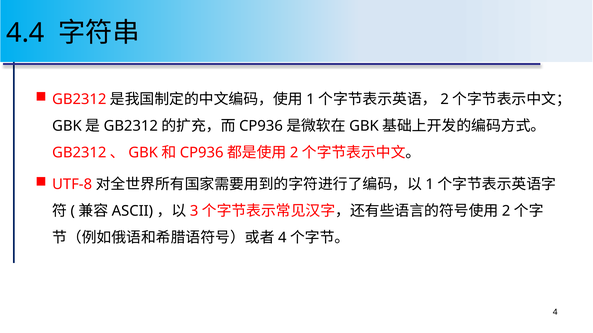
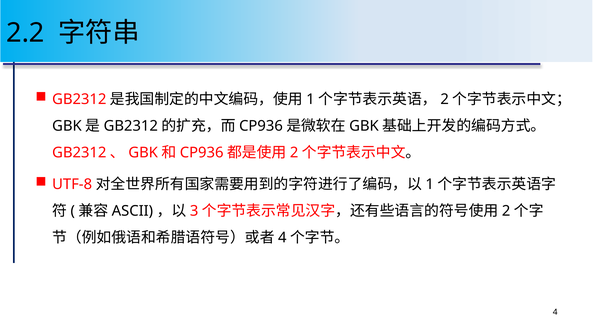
4.4: 4.4 -> 2.2
